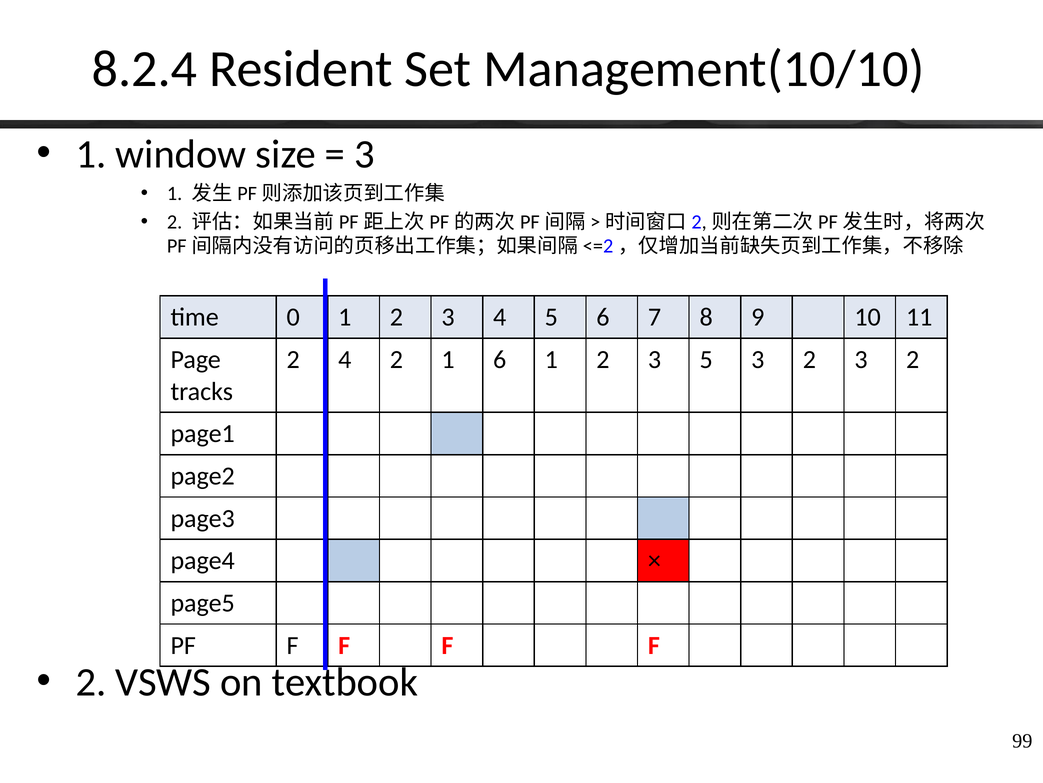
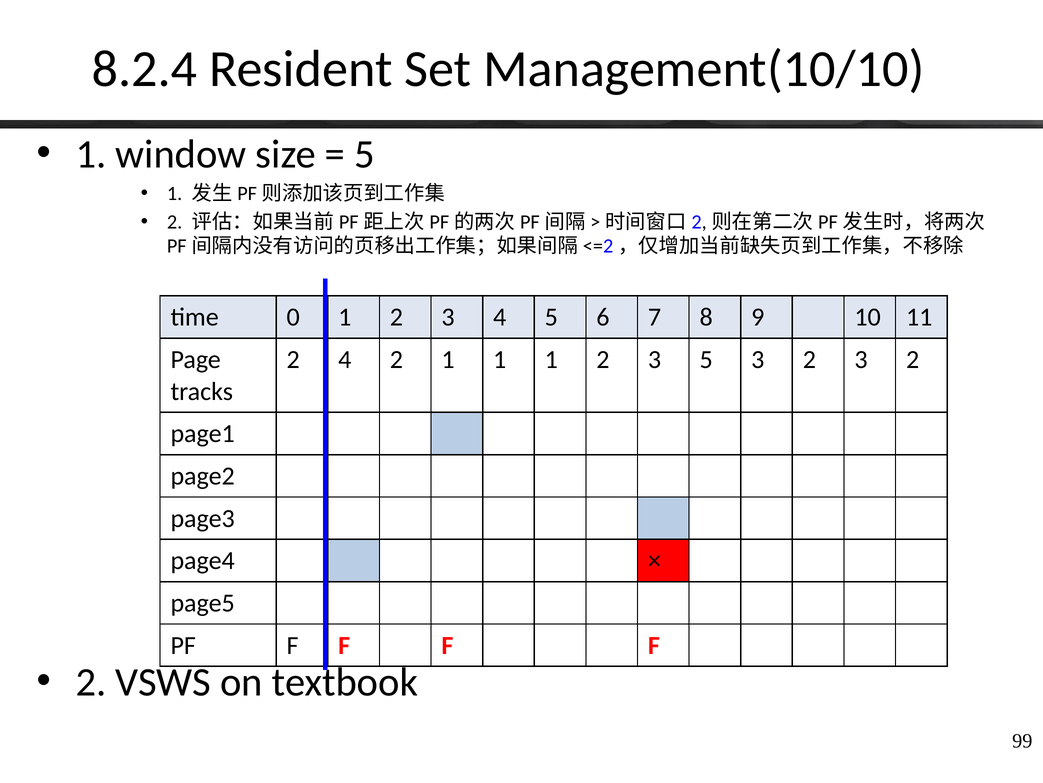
3 at (365, 154): 3 -> 5
2 1 6: 6 -> 1
